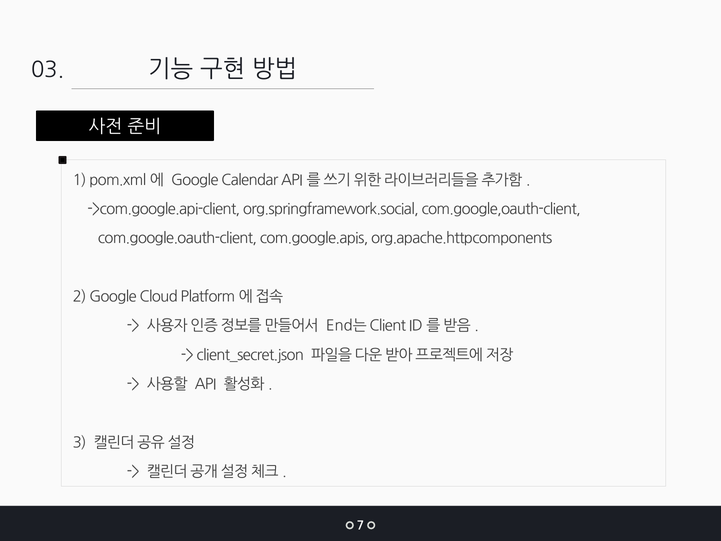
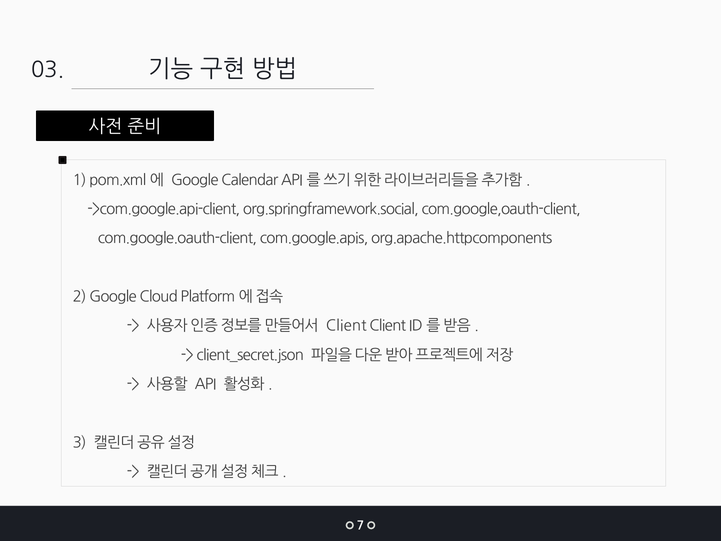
End는 at (346, 326): End는 -> Client
